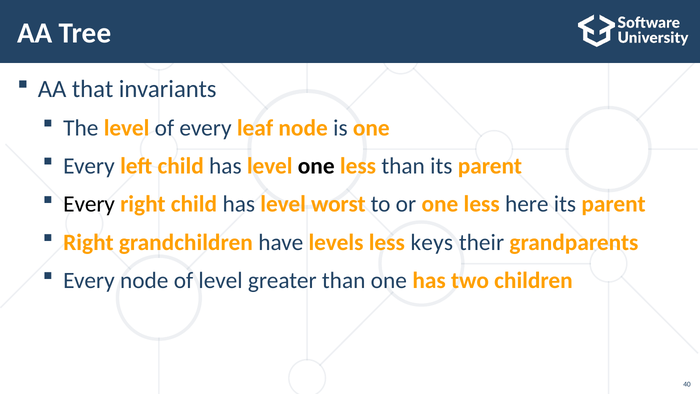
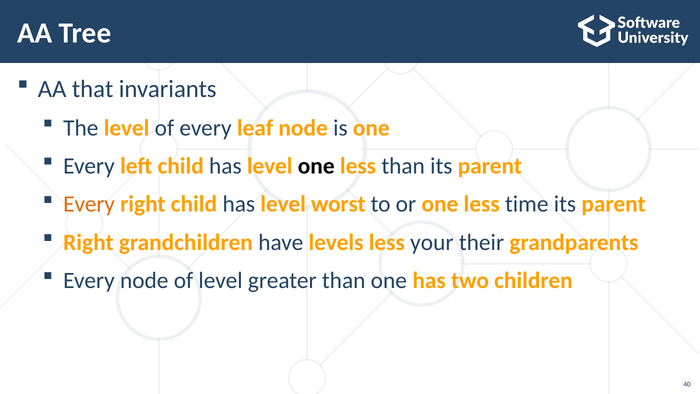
Every at (89, 204) colour: black -> orange
here: here -> time
keys: keys -> your
